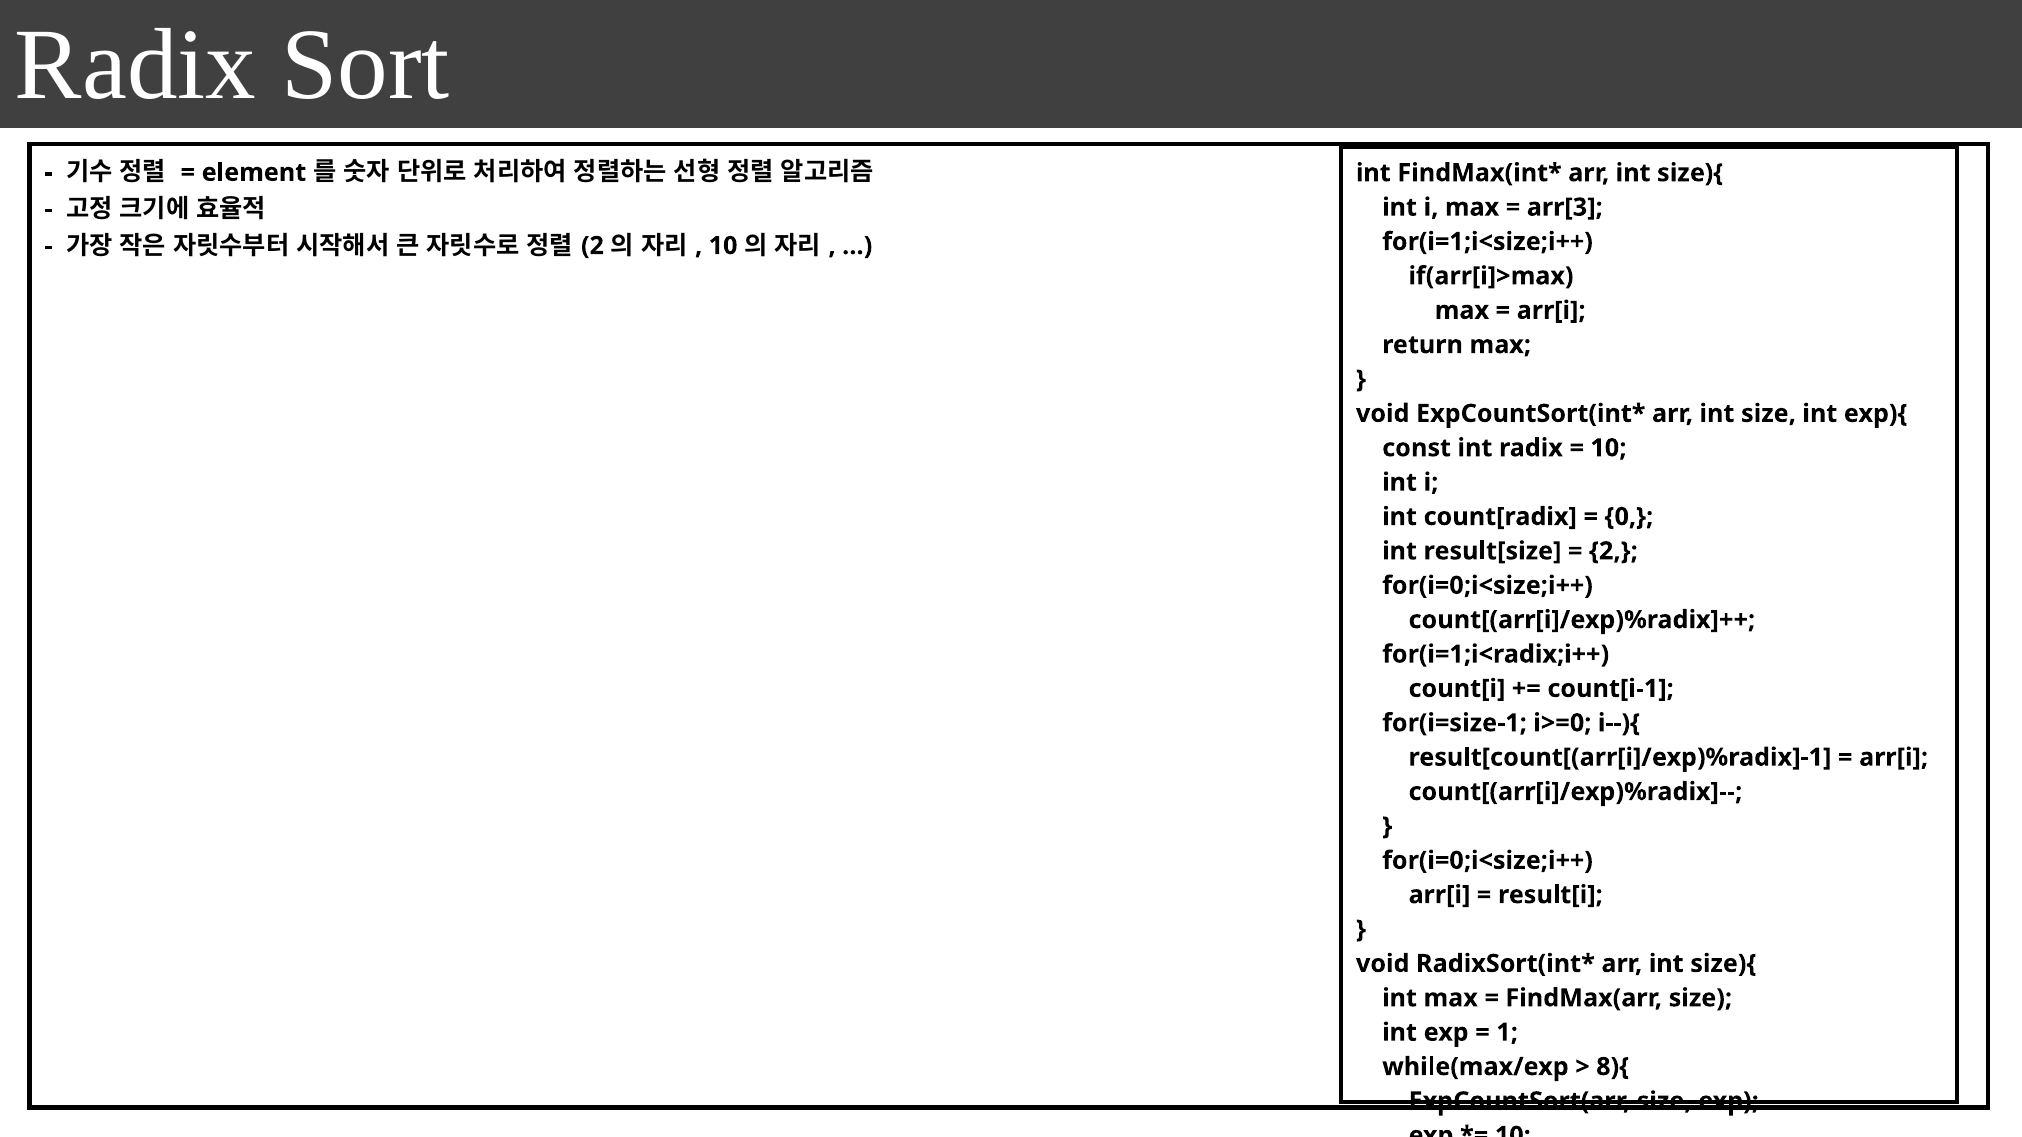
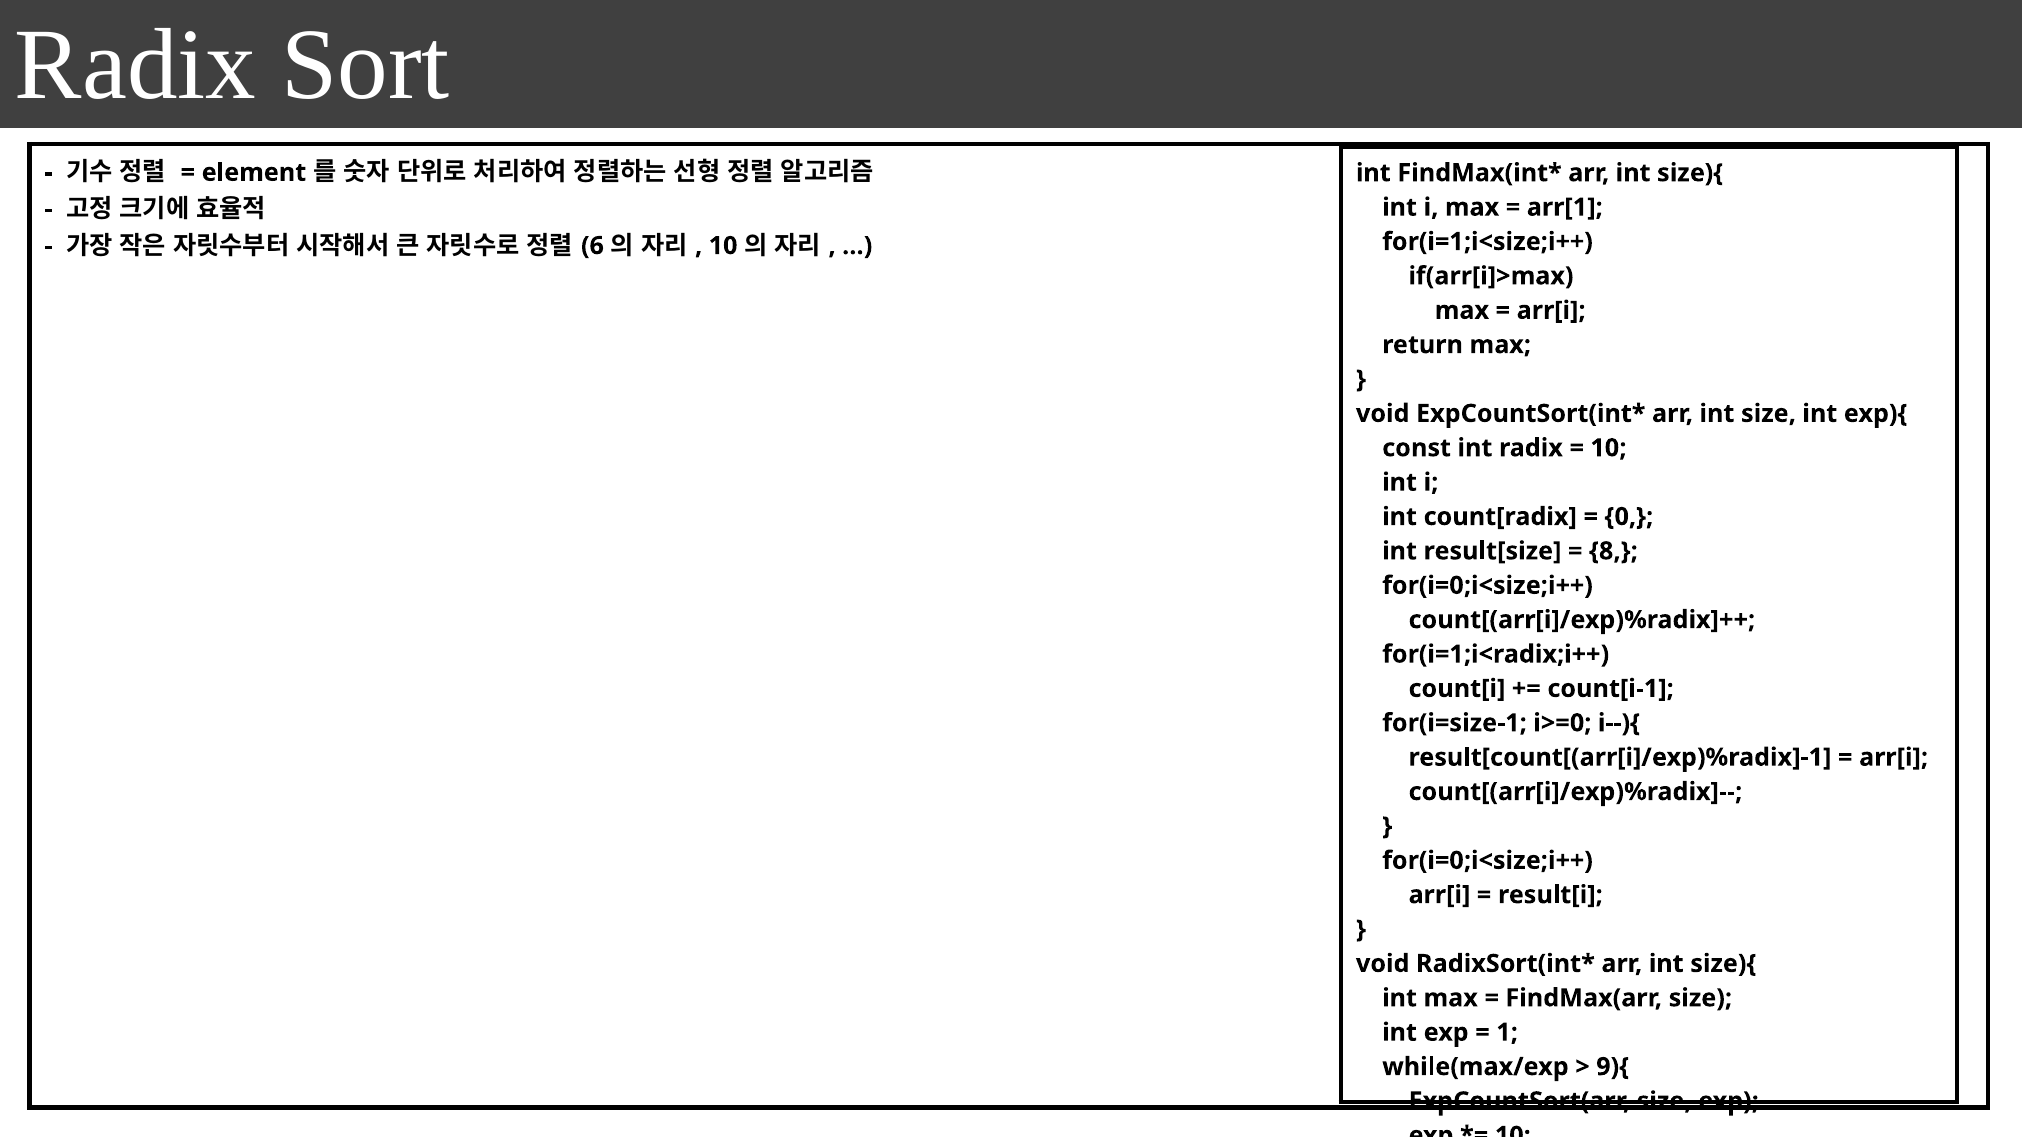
arr[3: arr[3 -> arr[1
2 at (592, 246): 2 -> 6
2 at (1613, 551): 2 -> 8
8){: 8){ -> 9){
